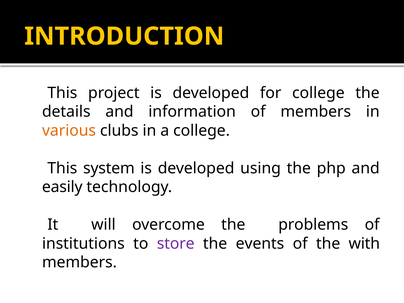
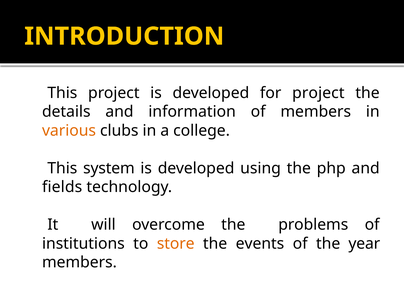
for college: college -> project
easily: easily -> fields
store colour: purple -> orange
with: with -> year
